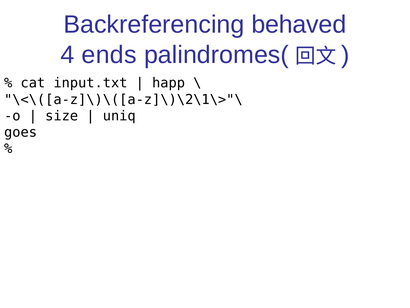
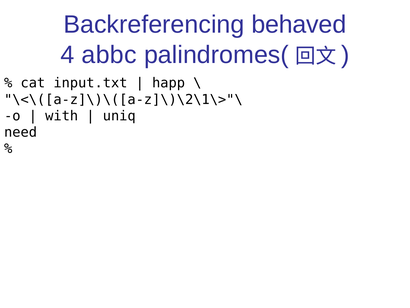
ends: ends -> abbc
size: size -> with
goes: goes -> need
